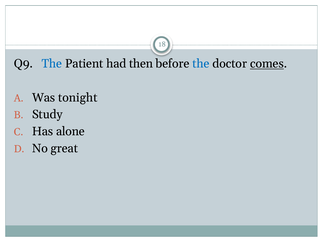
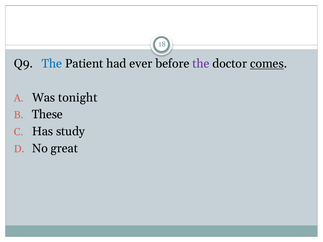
then: then -> ever
the at (201, 64) colour: blue -> purple
Study: Study -> These
alone: alone -> study
